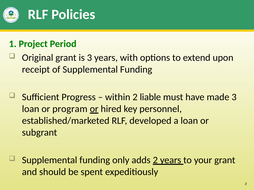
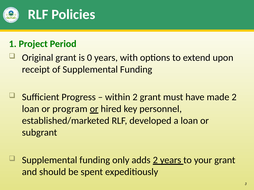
is 3: 3 -> 0
2 liable: liable -> grant
made 3: 3 -> 2
